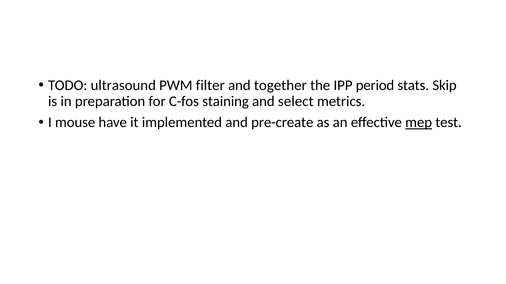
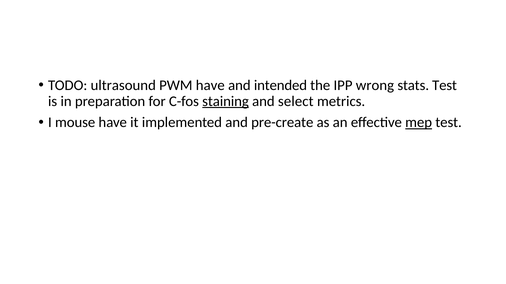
PWM filter: filter -> have
together: together -> intended
period: period -> wrong
stats Skip: Skip -> Test
staining underline: none -> present
